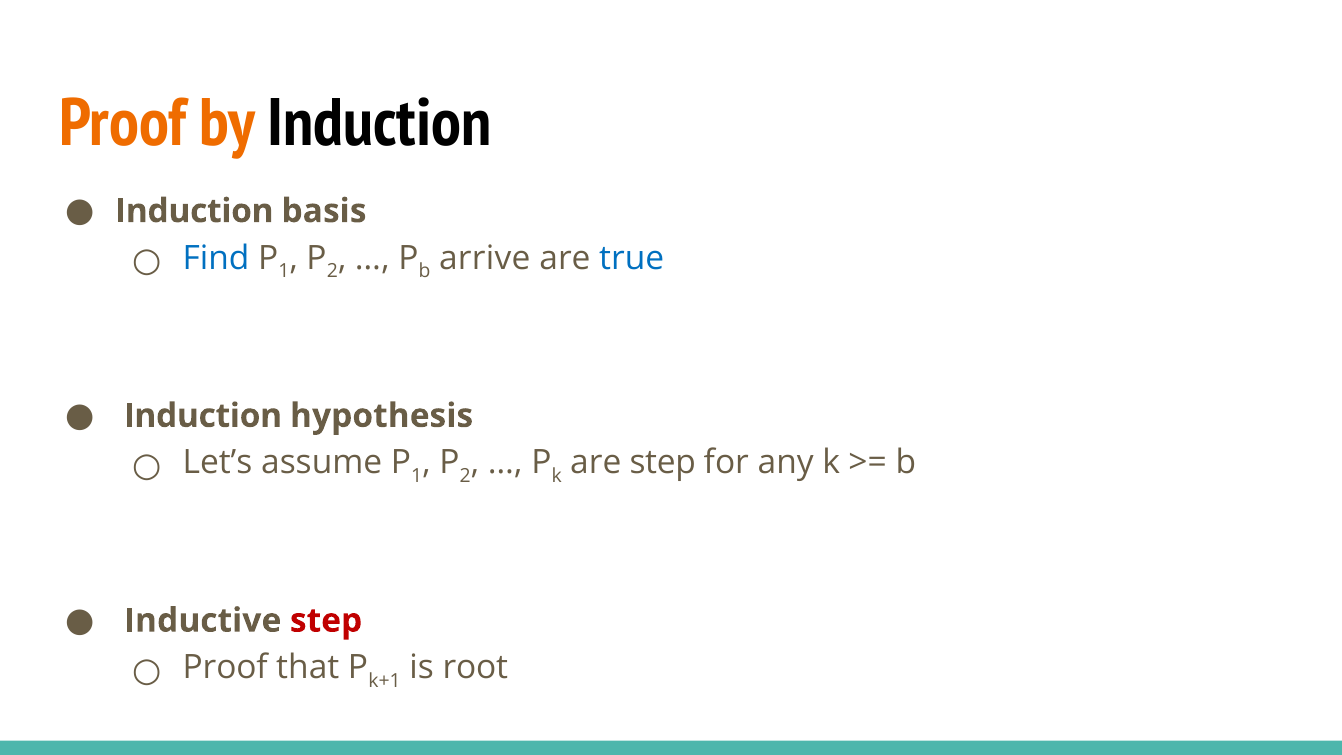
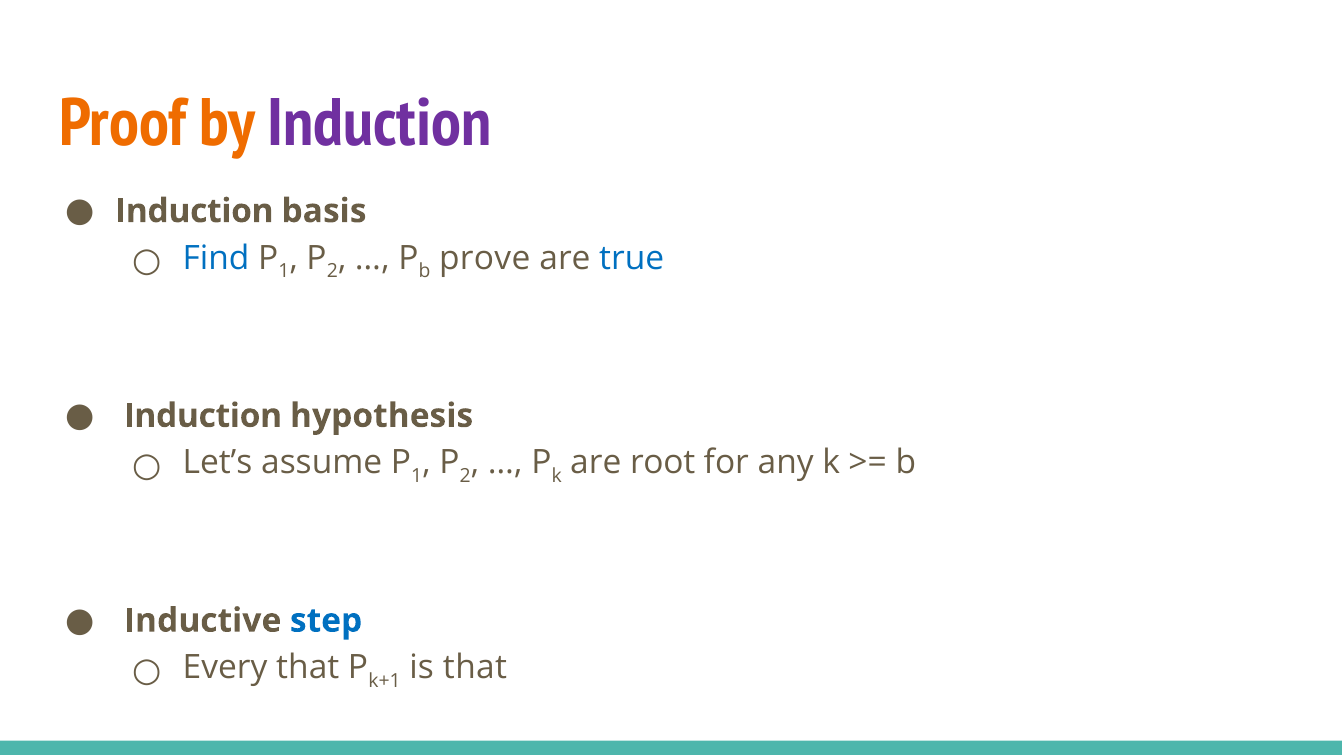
Induction at (379, 124) colour: black -> purple
arrive: arrive -> prove
are step: step -> root
step at (326, 621) colour: red -> blue
Proof at (225, 668): Proof -> Every
is root: root -> that
